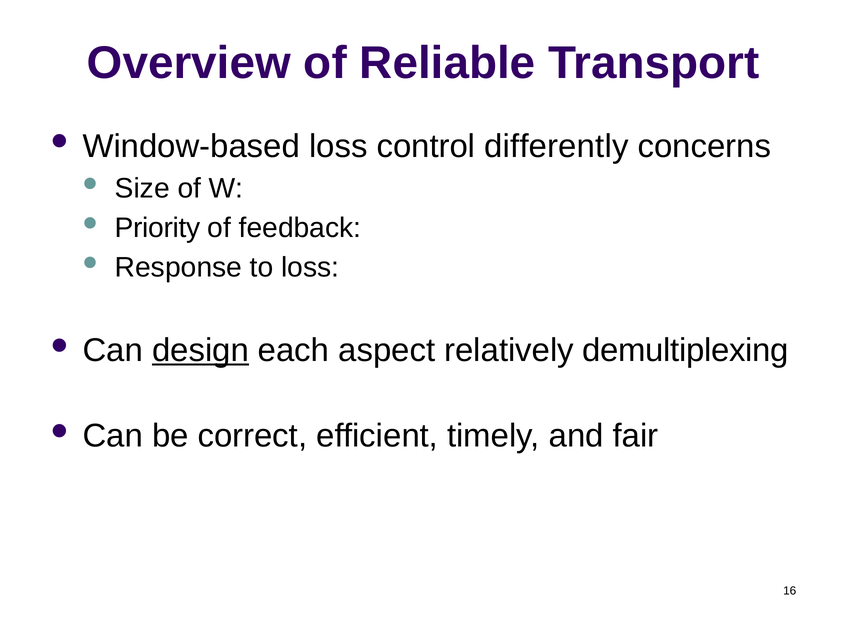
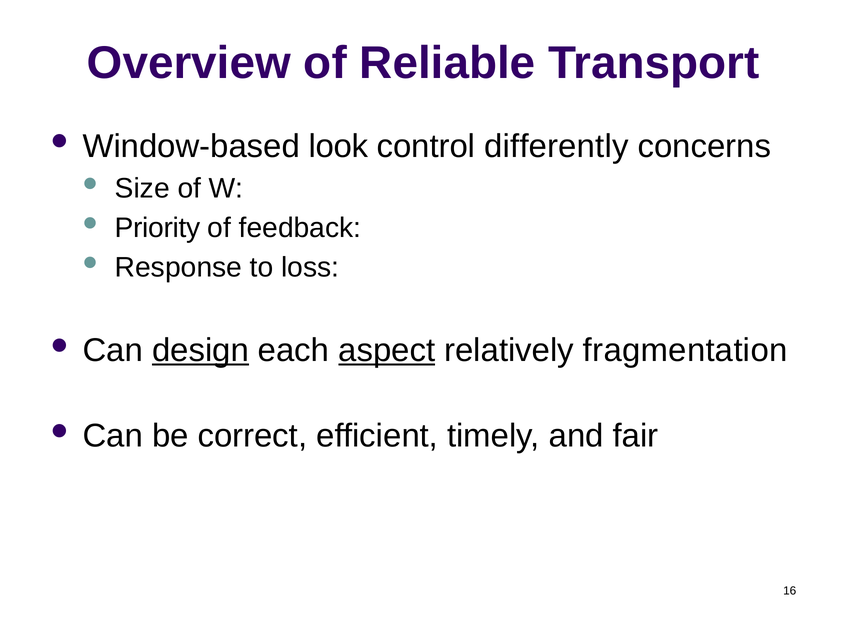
Window-based loss: loss -> look
aspect underline: none -> present
demultiplexing: demultiplexing -> fragmentation
